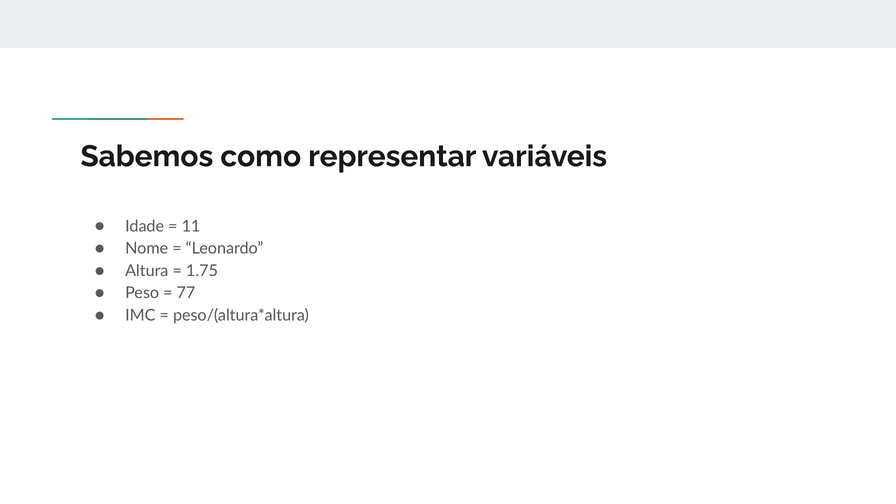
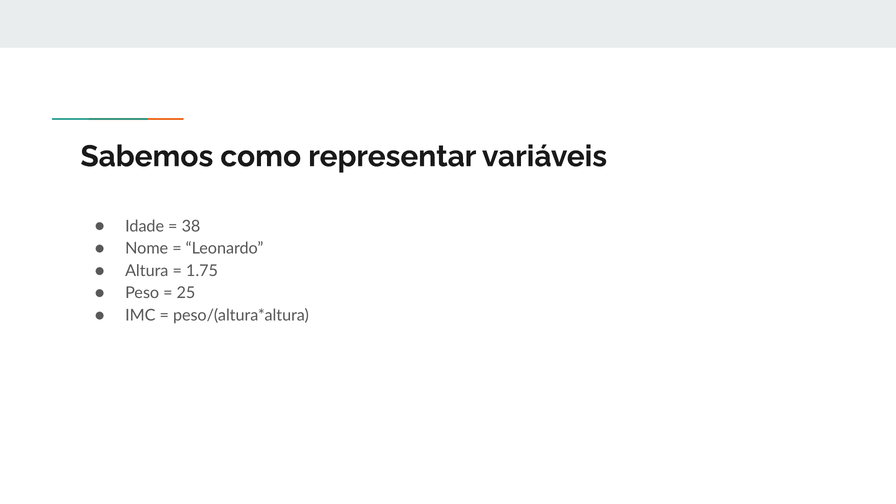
11: 11 -> 38
77: 77 -> 25
